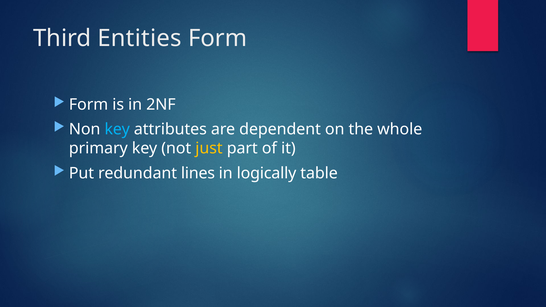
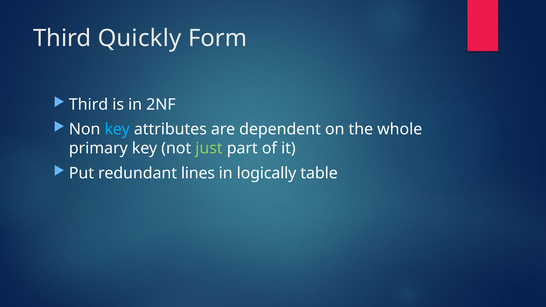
Entities: Entities -> Quickly
Form at (89, 105): Form -> Third
just colour: yellow -> light green
